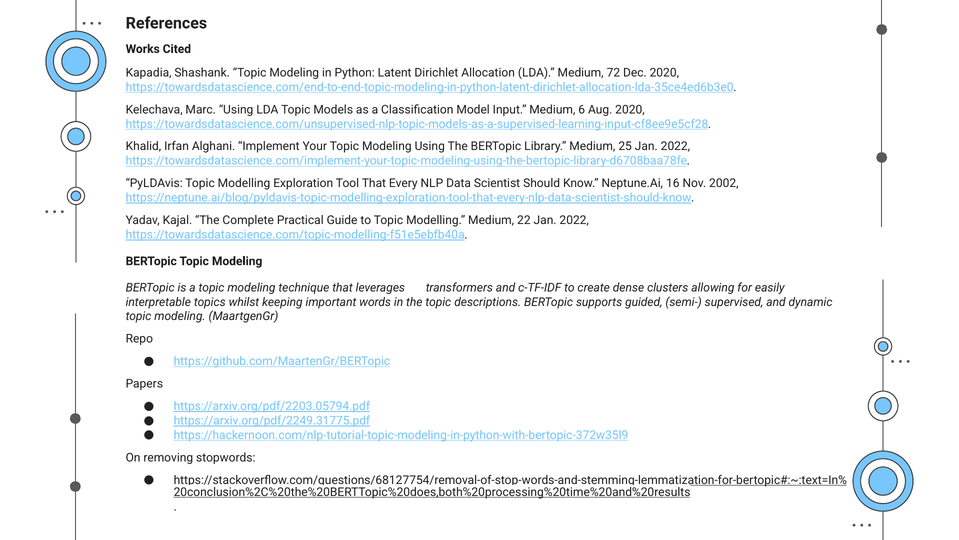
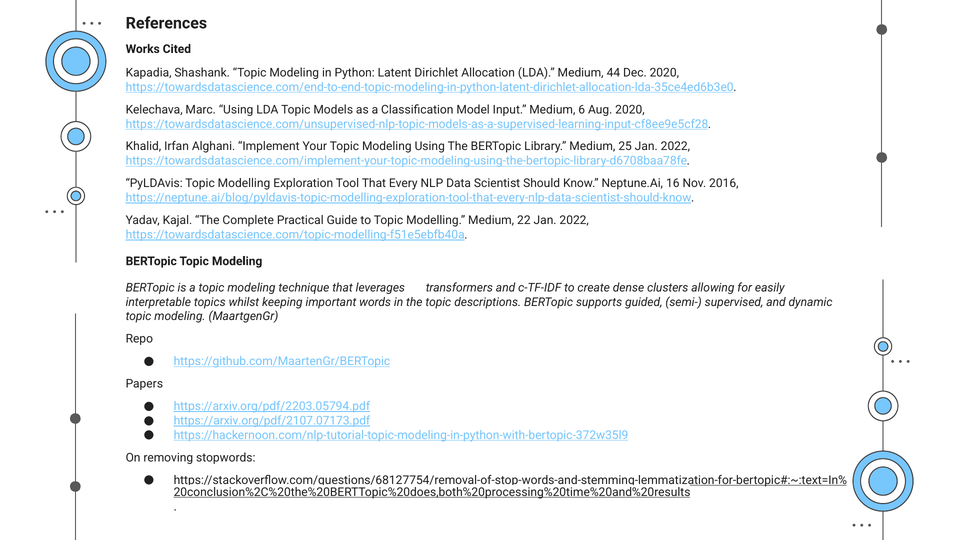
72: 72 -> 44
2002: 2002 -> 2016
https://arxiv.org/pdf/2249.31775.pdf: https://arxiv.org/pdf/2249.31775.pdf -> https://arxiv.org/pdf/2107.07173.pdf
